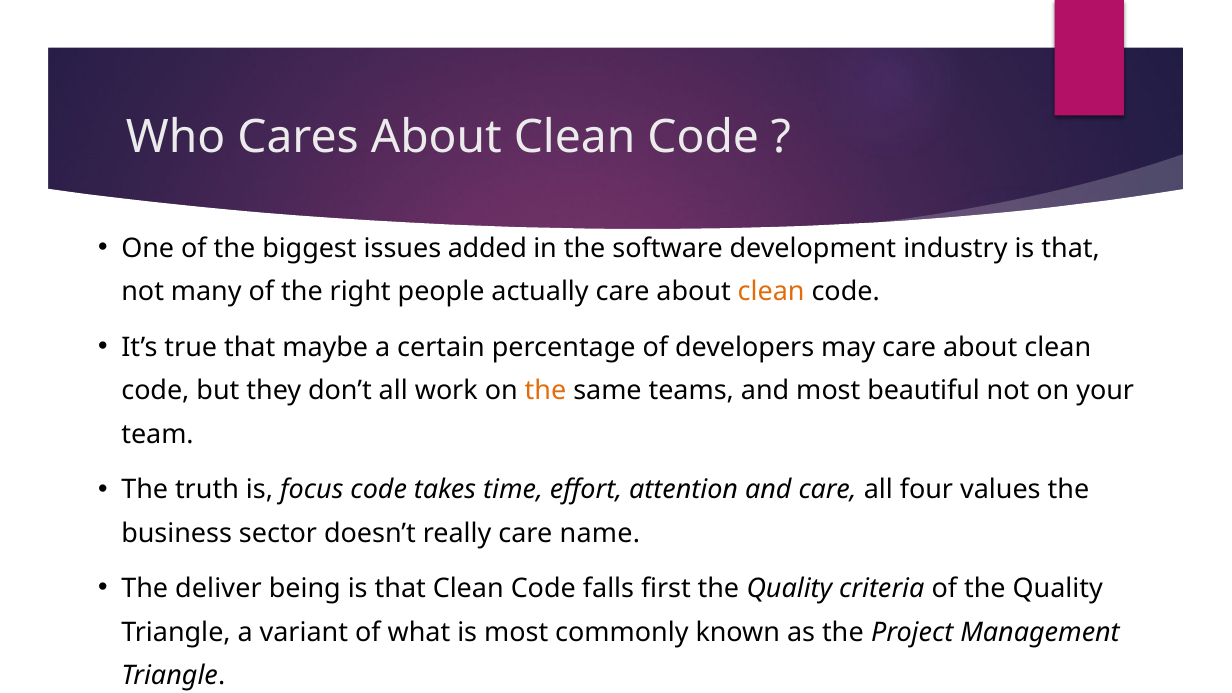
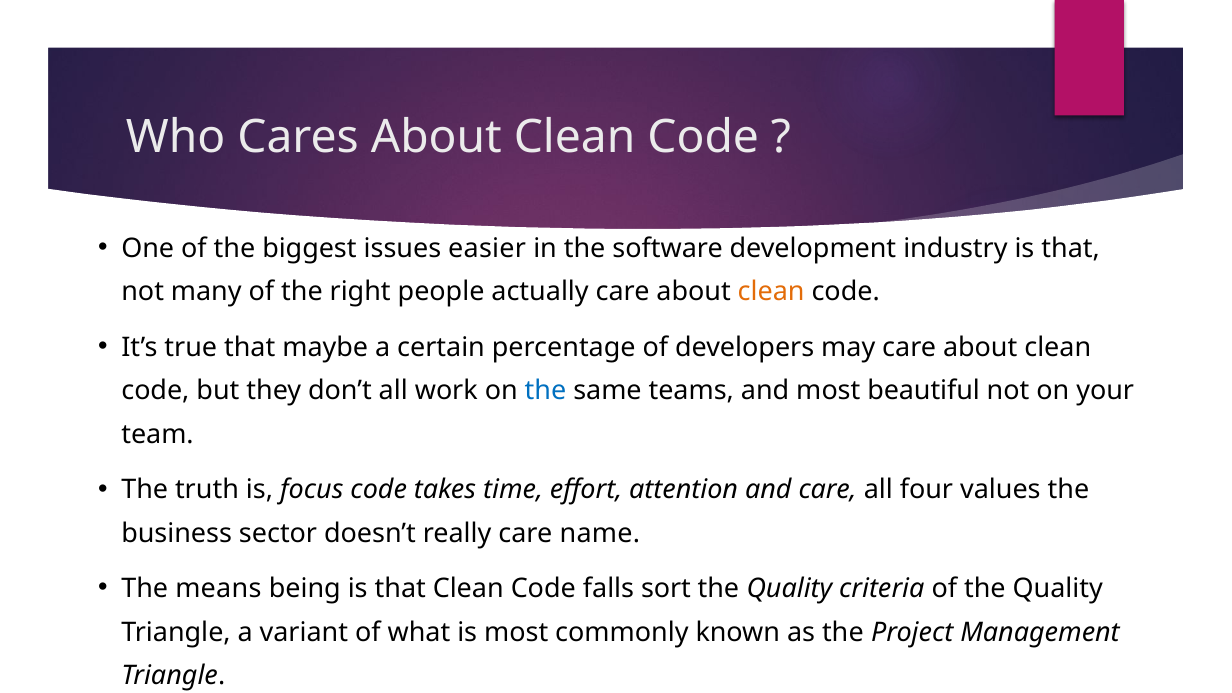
added: added -> easier
the at (545, 391) colour: orange -> blue
deliver: deliver -> means
first: first -> sort
